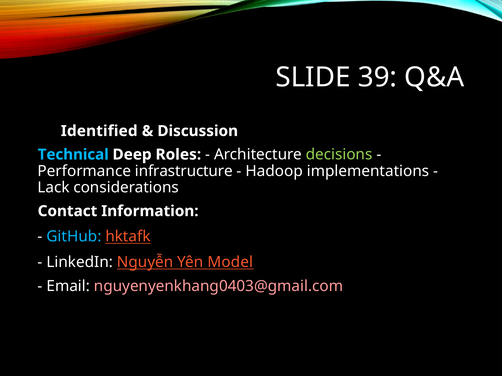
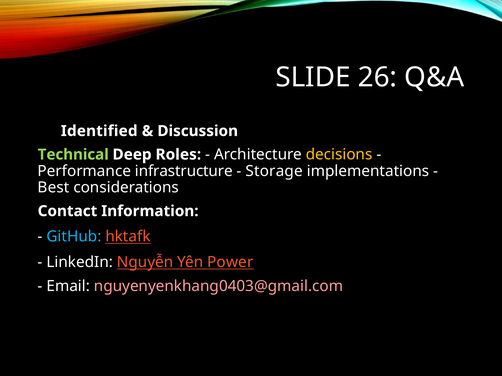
39: 39 -> 26
Technical colour: light blue -> light green
decisions colour: light green -> yellow
Hadoop: Hadoop -> Storage
Lack: Lack -> Best
Model: Model -> Power
